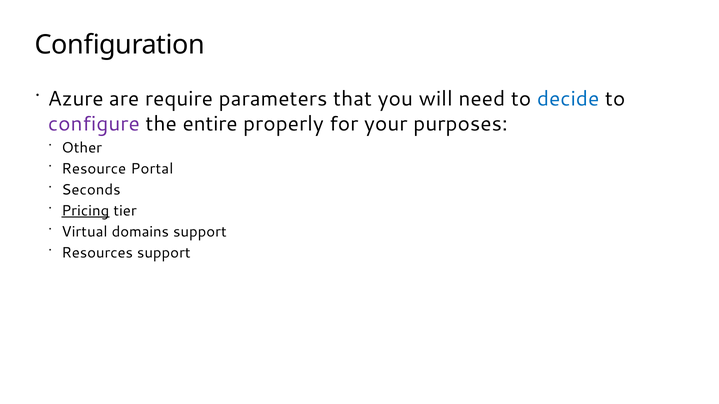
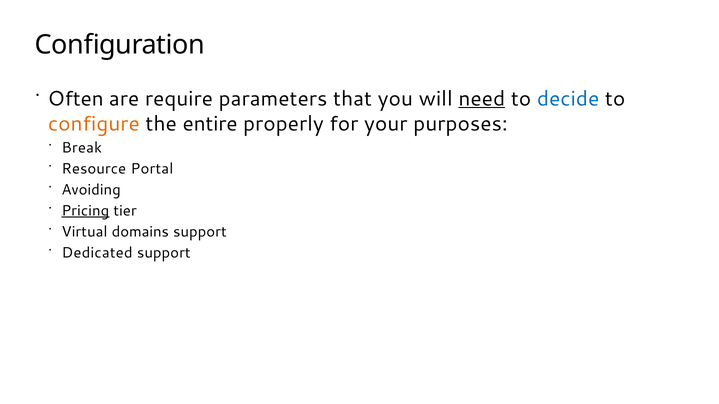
Azure: Azure -> Often
need underline: none -> present
configure colour: purple -> orange
Other: Other -> Break
Seconds: Seconds -> Avoiding
Resources: Resources -> Dedicated
